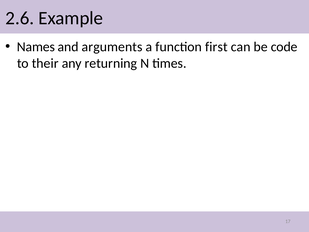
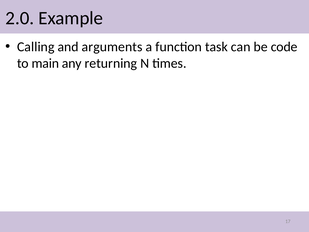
2.6: 2.6 -> 2.0
Names: Names -> Calling
first: first -> task
their: their -> main
